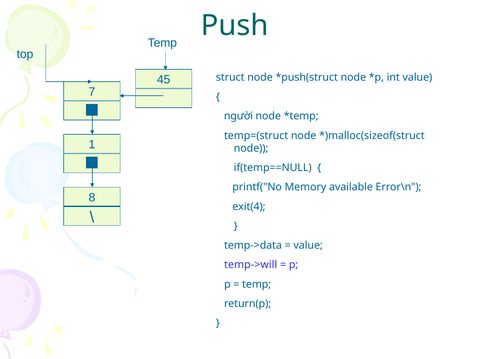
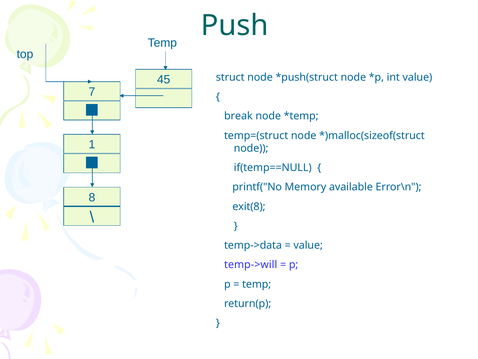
người: người -> break
exit(4: exit(4 -> exit(8
